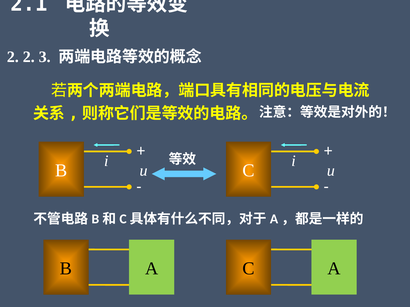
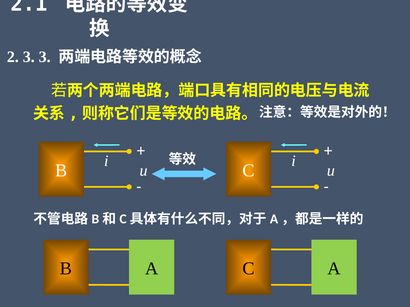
2 2: 2 -> 3
